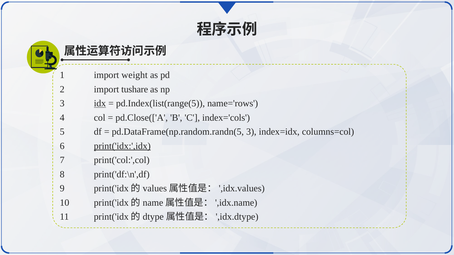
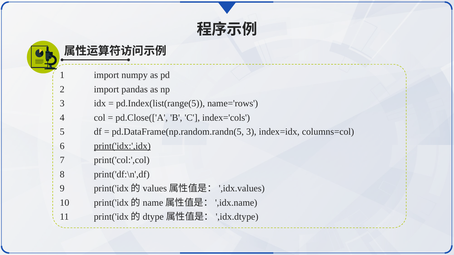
weight: weight -> numpy
tushare: tushare -> pandas
idx underline: present -> none
